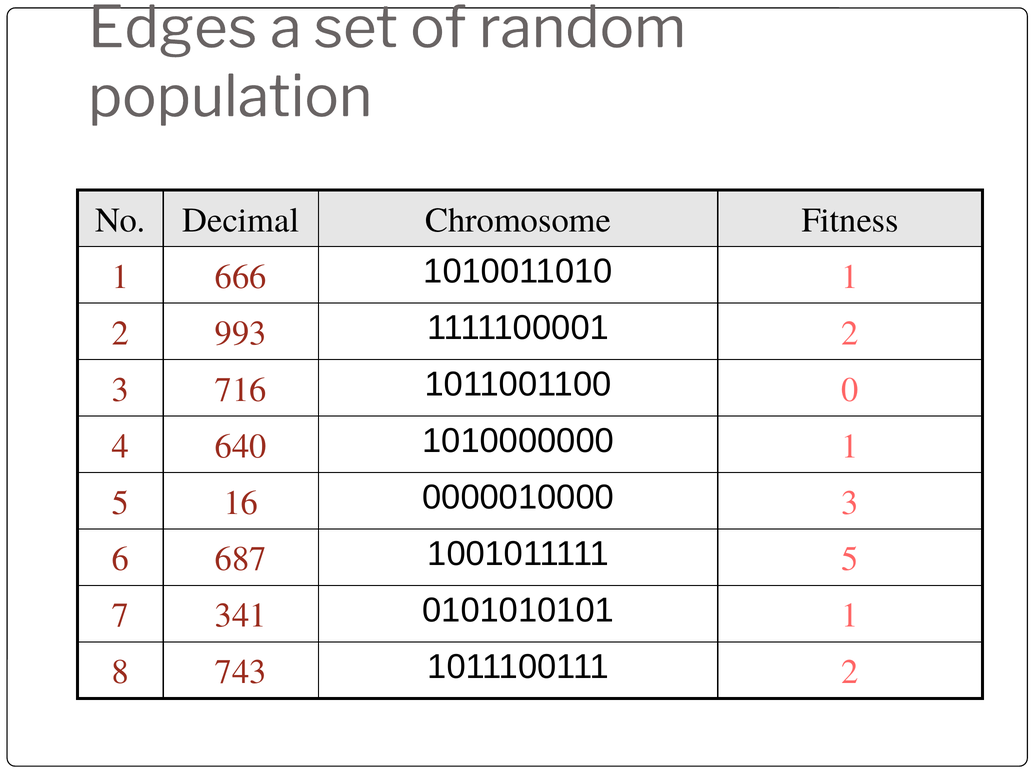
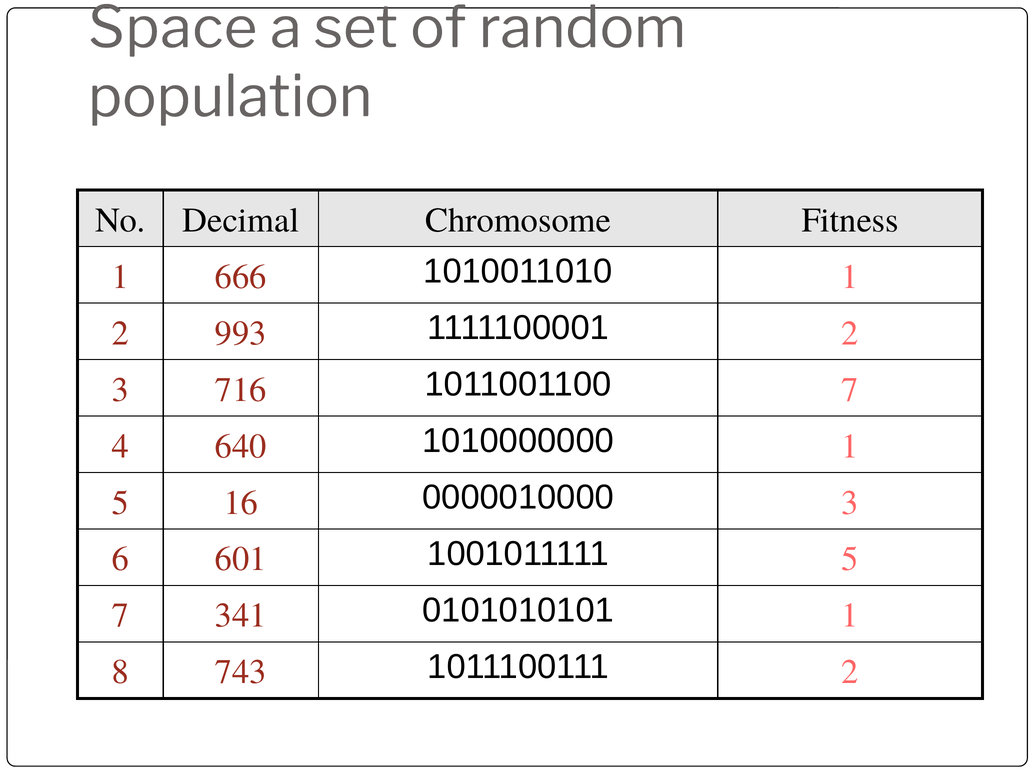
Edges: Edges -> Space
1011001100 0: 0 -> 7
687: 687 -> 601
